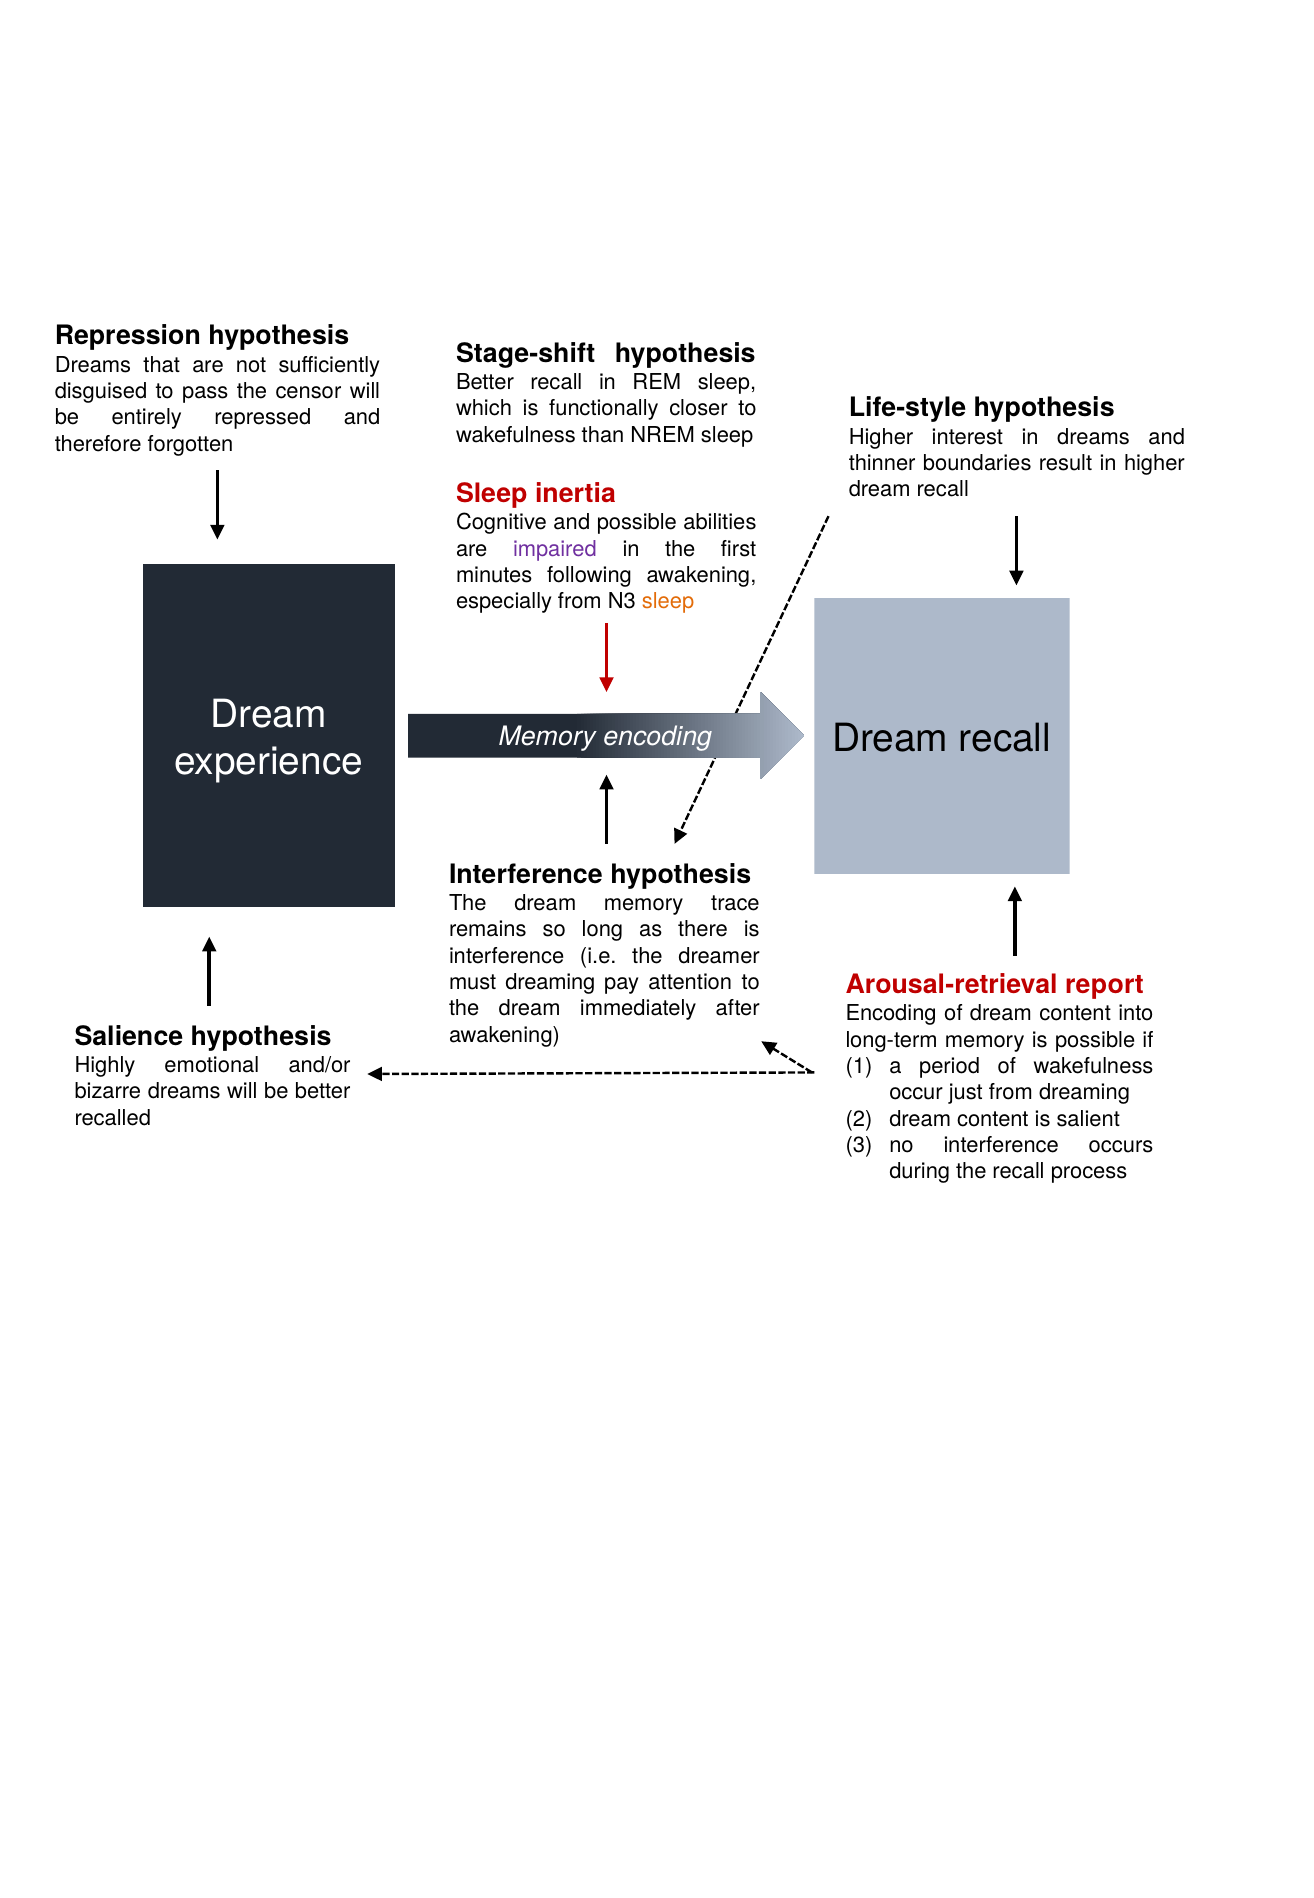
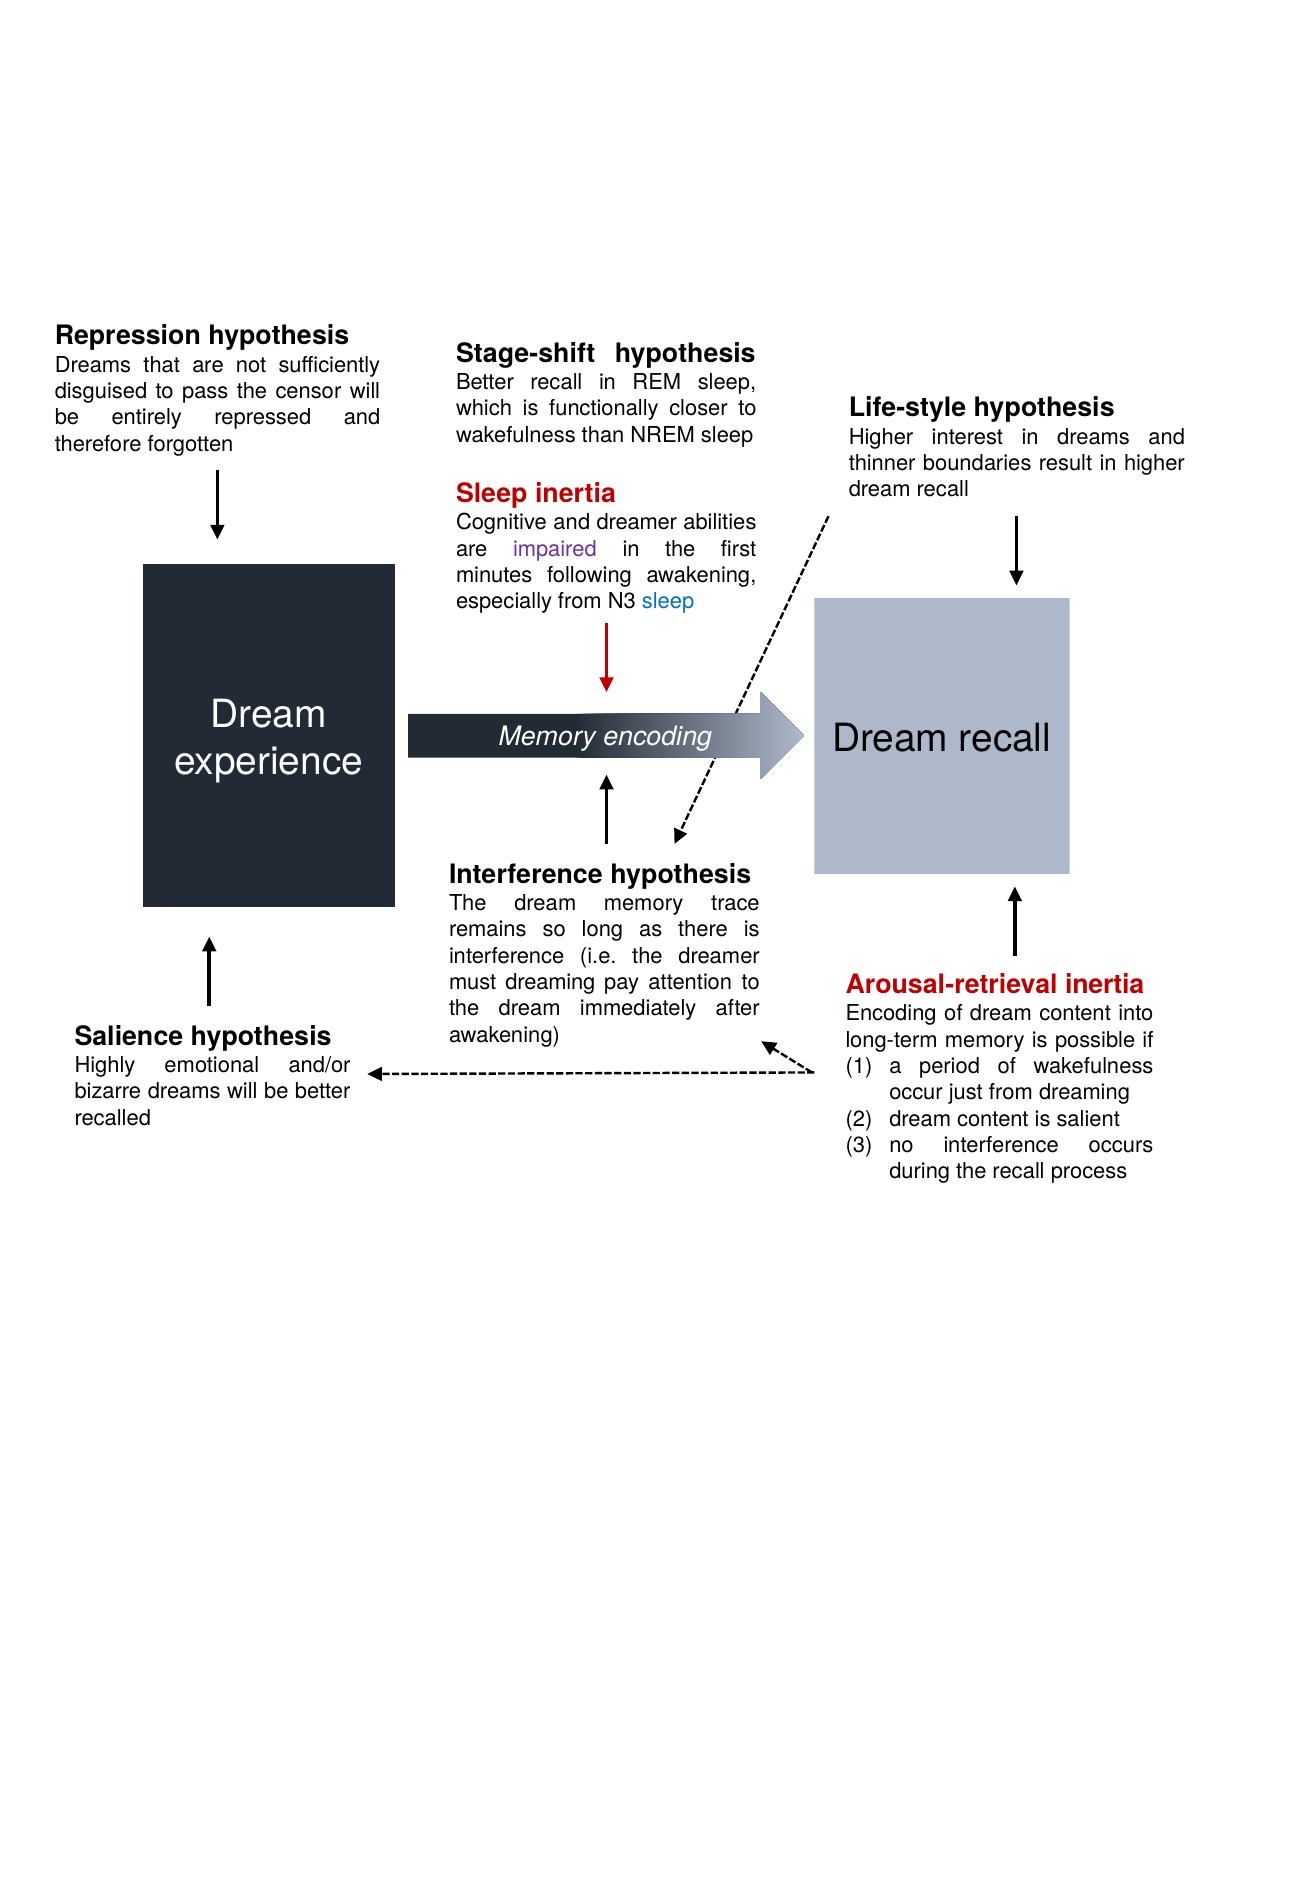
and possible: possible -> dreamer
sleep at (668, 602) colour: orange -> blue
Arousal-retrieval report: report -> inertia
